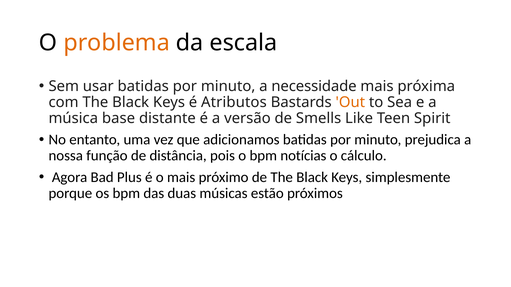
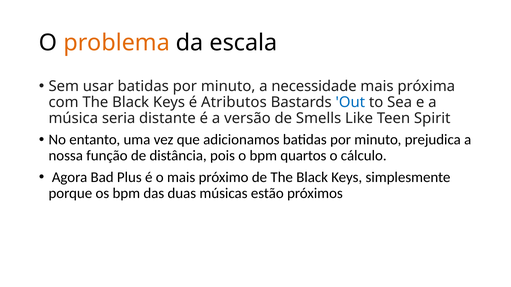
Out colour: orange -> blue
base: base -> seria
notícias: notícias -> quartos
